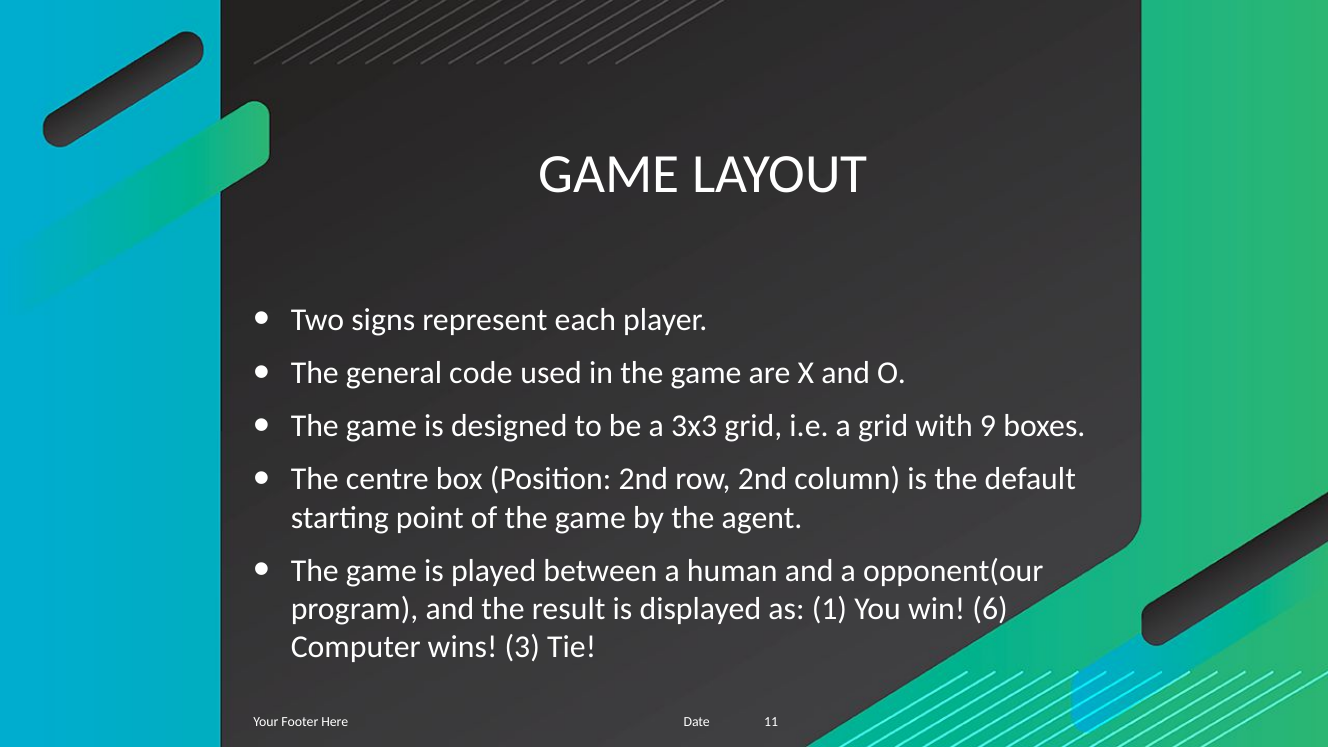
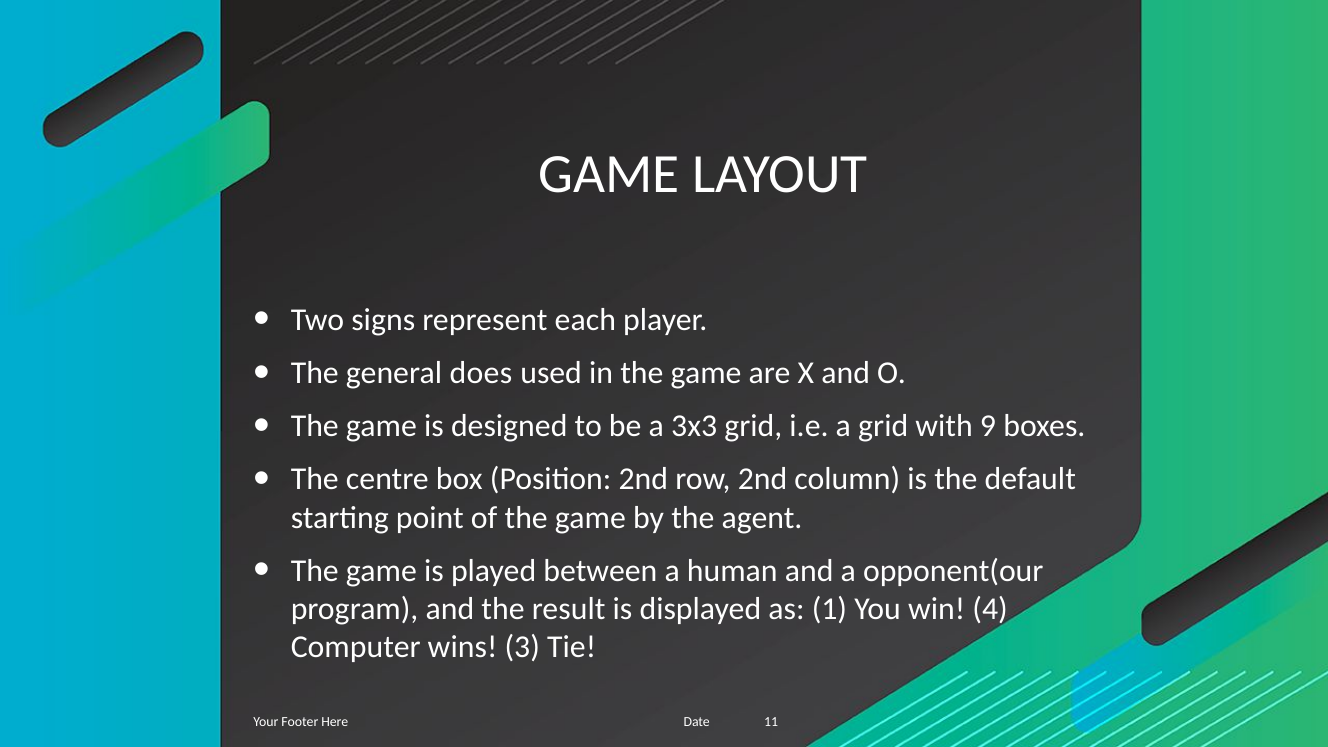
code: code -> does
6: 6 -> 4
